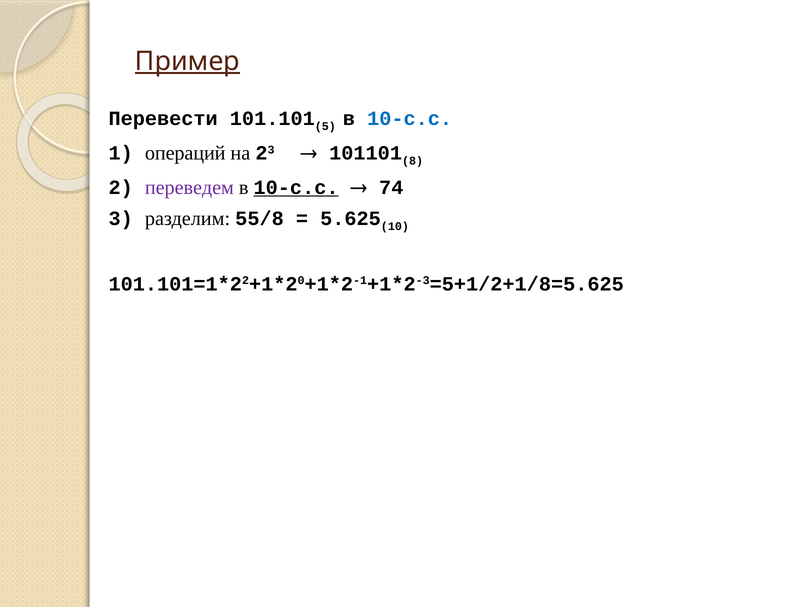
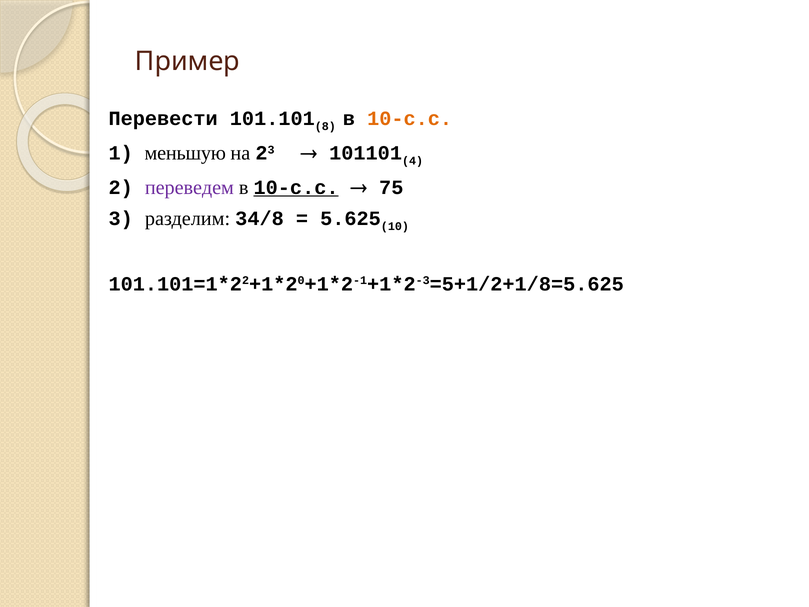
Пример underline: present -> none
5: 5 -> 8
10-с.с at (410, 119) colour: blue -> orange
операций: операций -> меньшую
8: 8 -> 4
74: 74 -> 75
55/8: 55/8 -> 34/8
